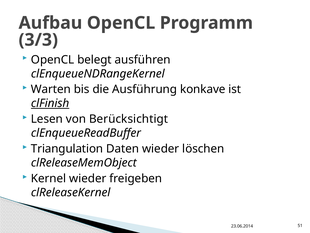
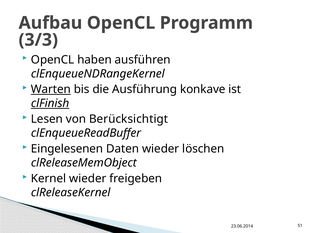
belegt: belegt -> haben
Warten underline: none -> present
Triangulation: Triangulation -> Eingelesenen
